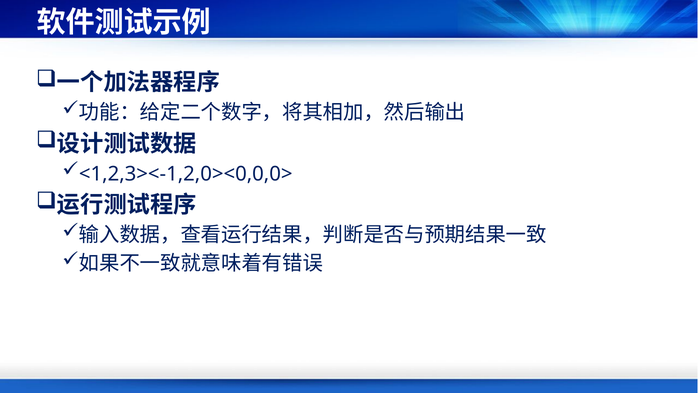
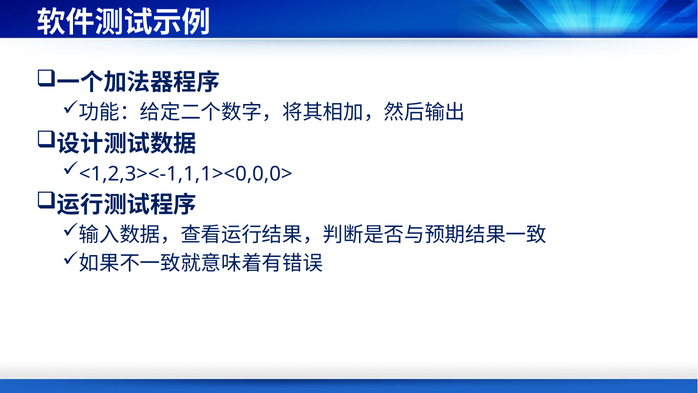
<1,2,3><-1,2,0><0,0,0>: <1,2,3><-1,2,0><0,0,0> -> <1,2,3><-1,1,1><0,0,0>
